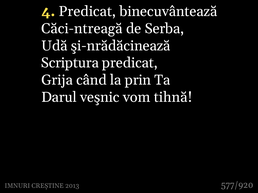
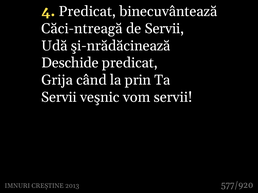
de Serba: Serba -> Servii
Scriptura: Scriptura -> Deschide
Darul at (59, 97): Darul -> Servii
vom tihnă: tihnă -> servii
